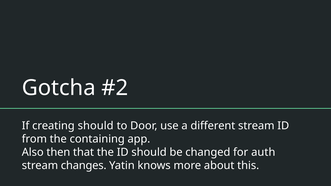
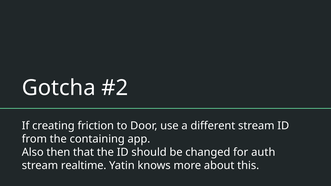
creating should: should -> friction
changes: changes -> realtime
